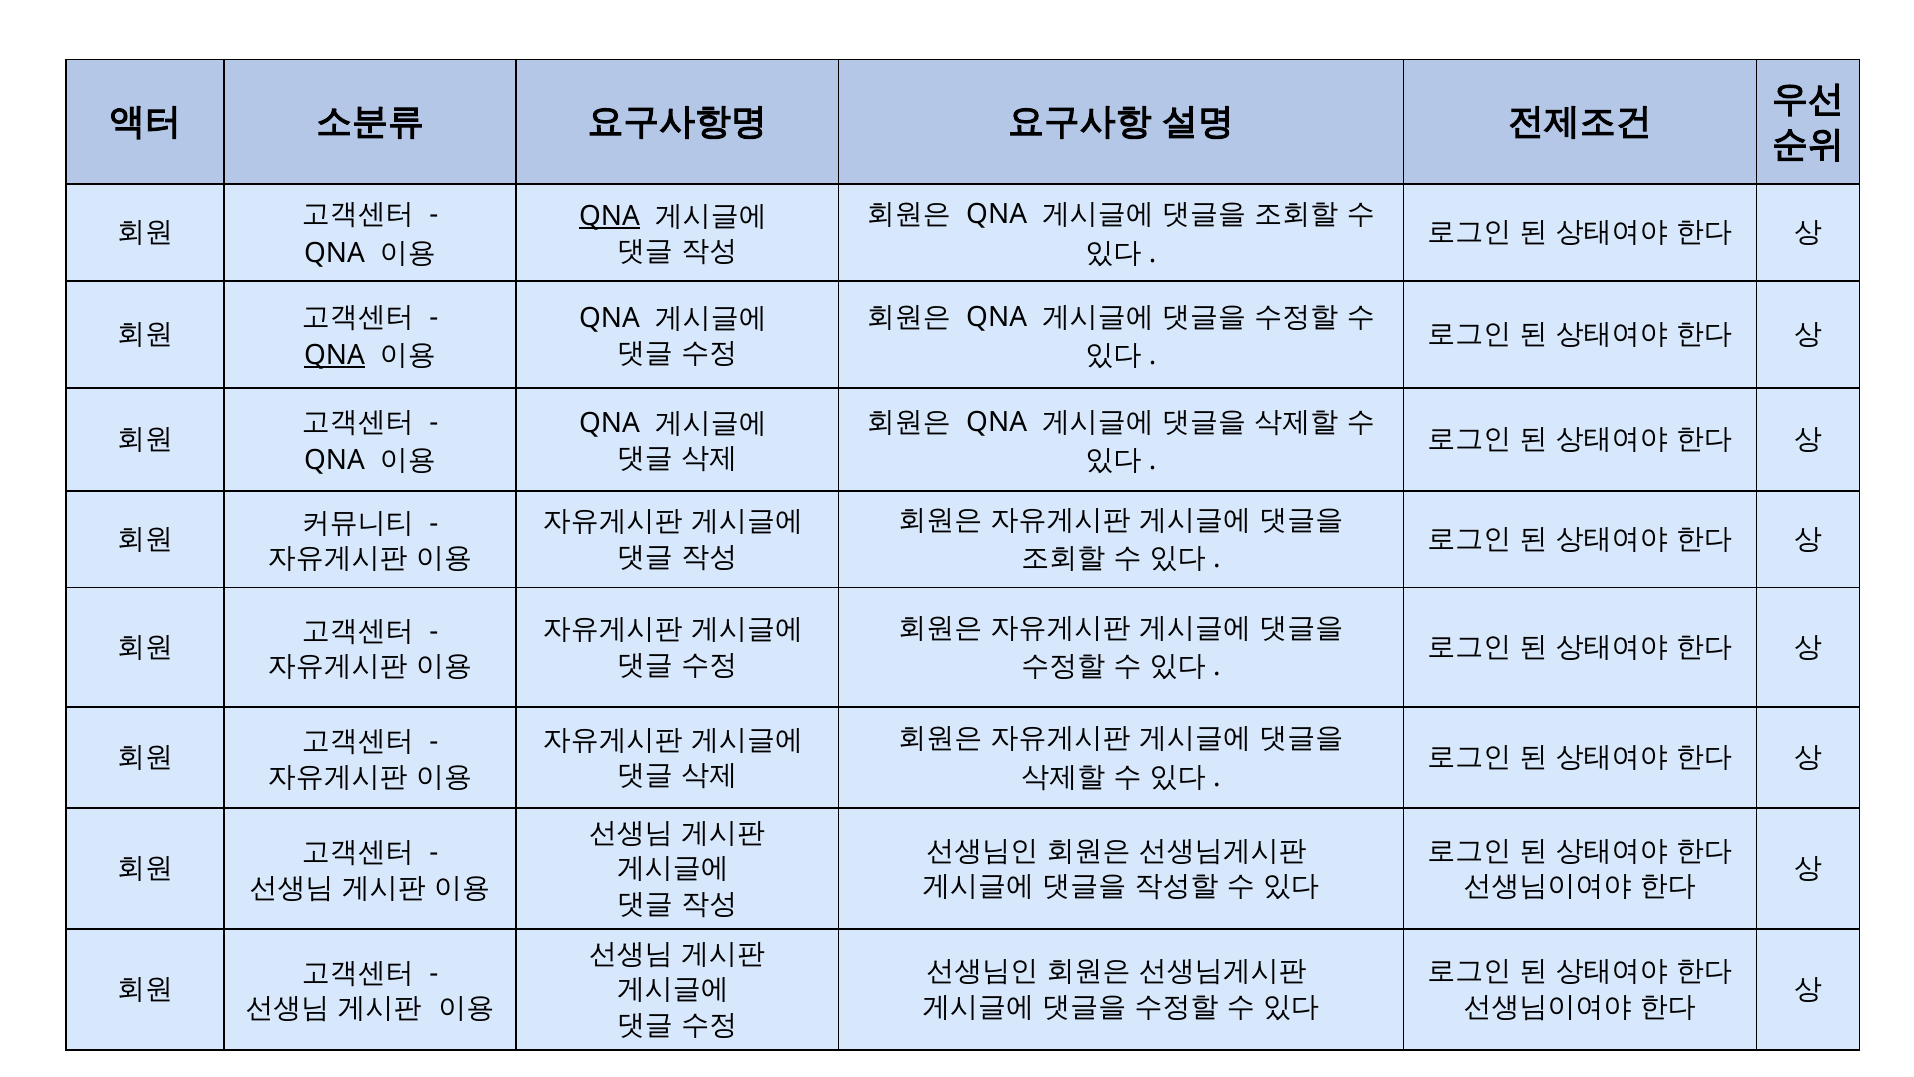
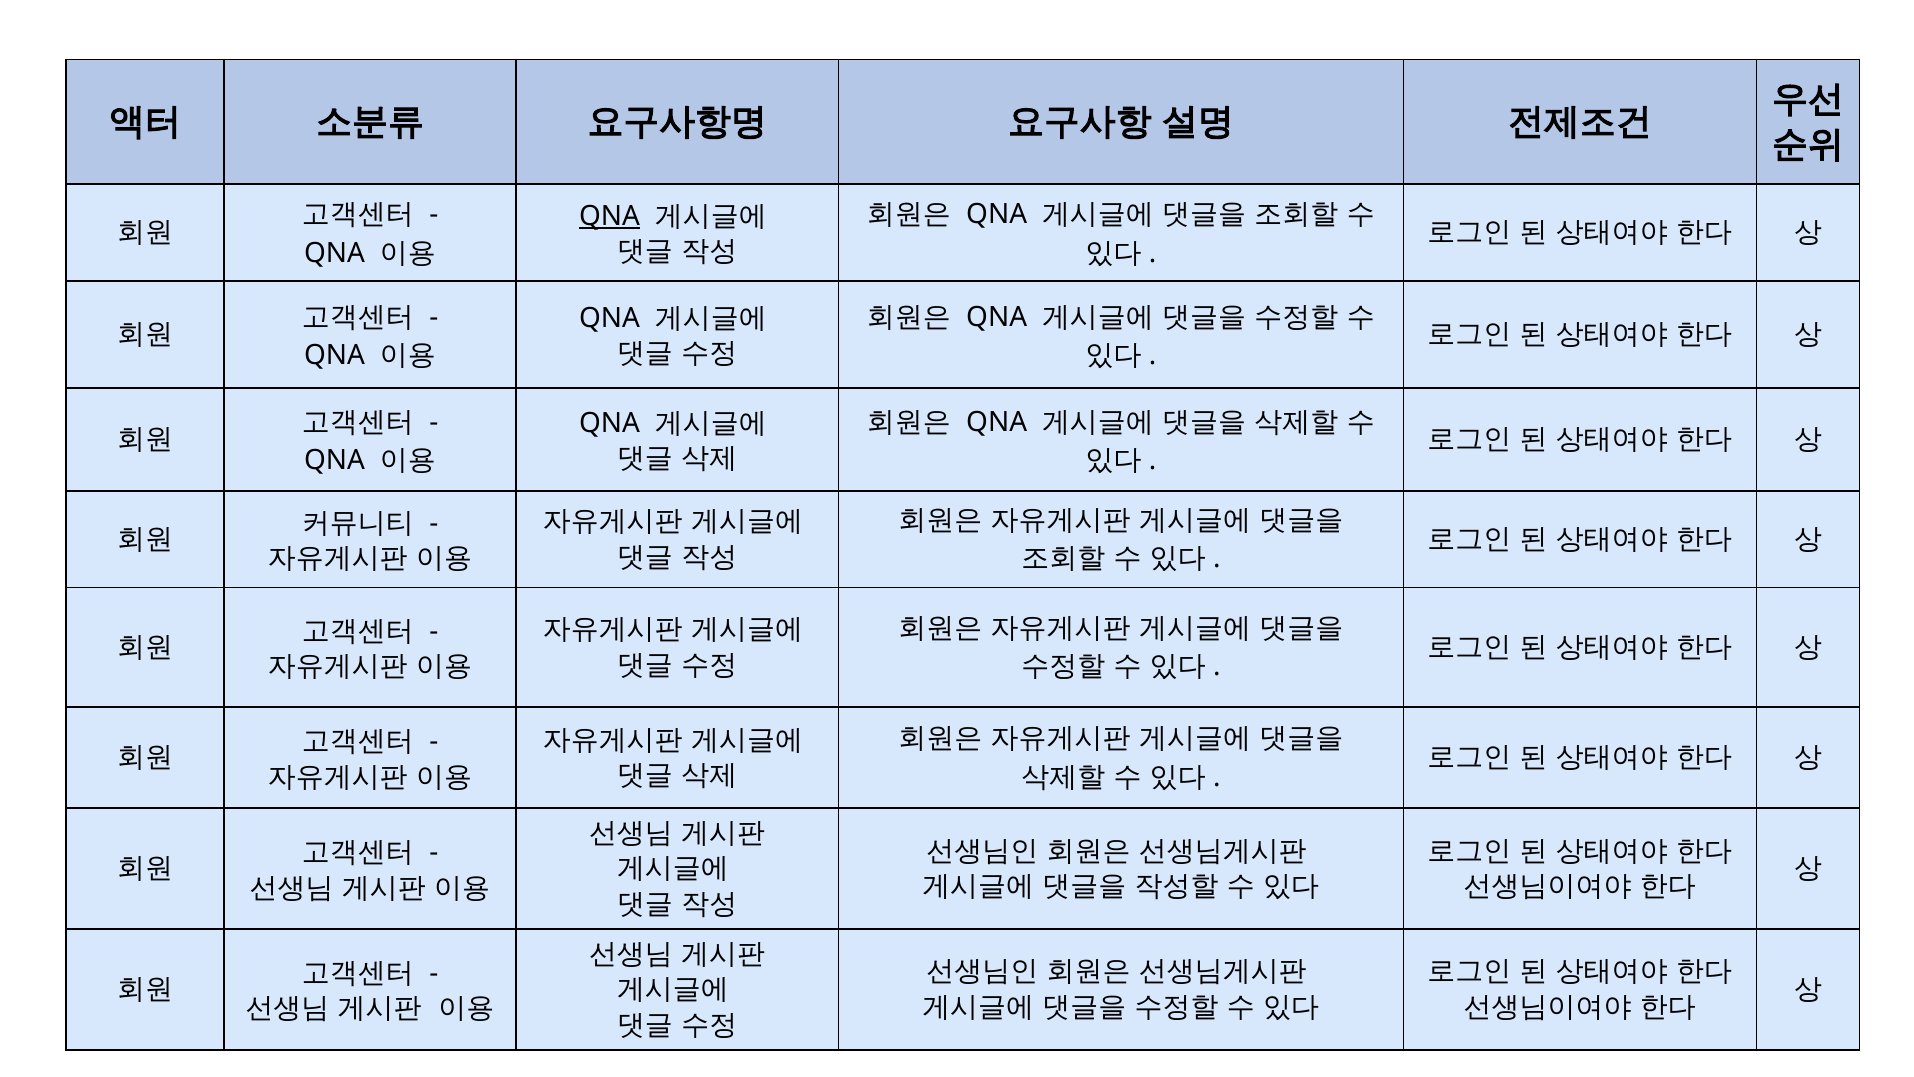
QNA at (335, 355) underline: present -> none
